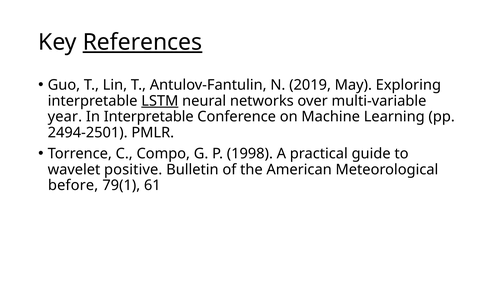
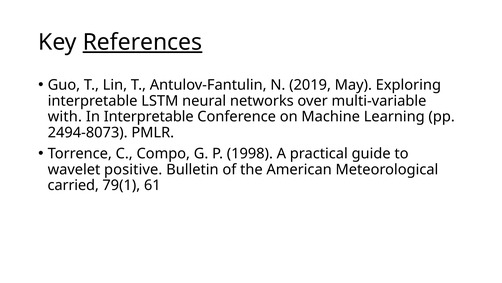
LSTM underline: present -> none
year: year -> with
2494-2501: 2494-2501 -> 2494-8073
before: before -> carried
